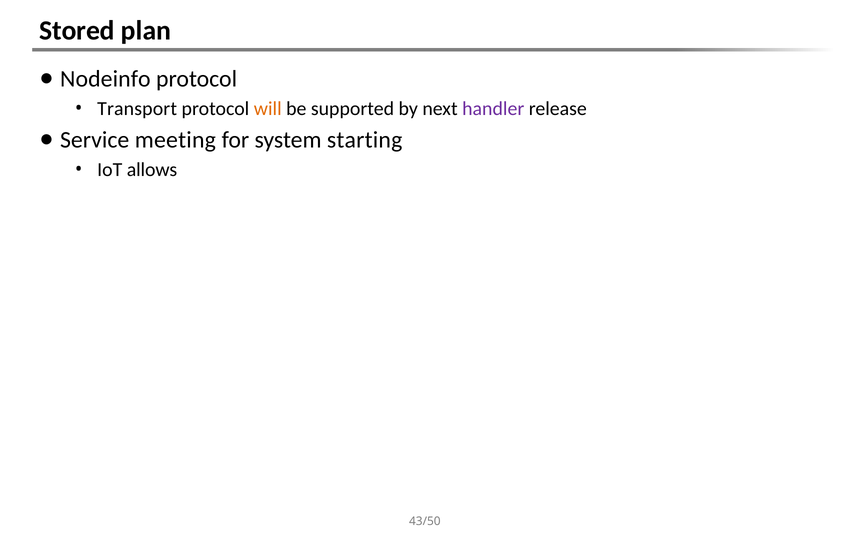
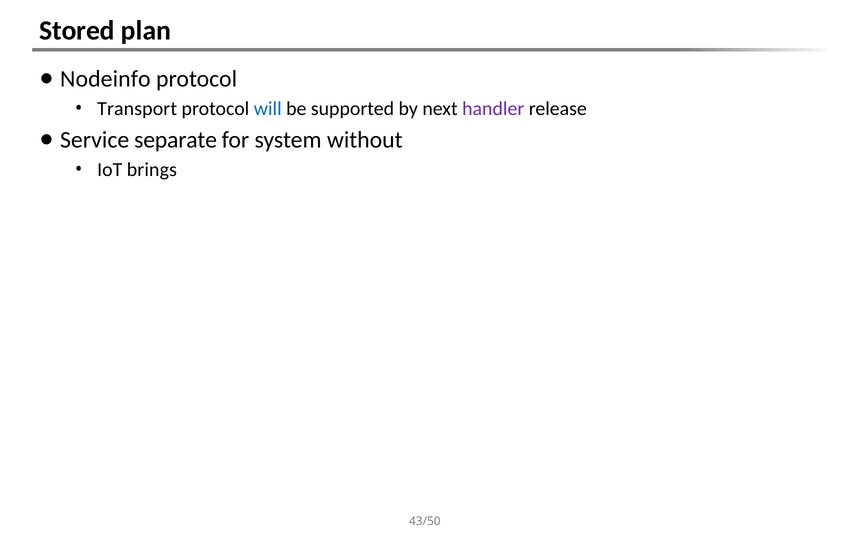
will colour: orange -> blue
meeting: meeting -> separate
starting: starting -> without
allows: allows -> brings
